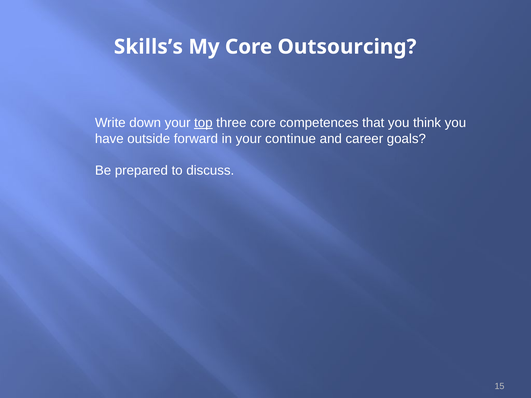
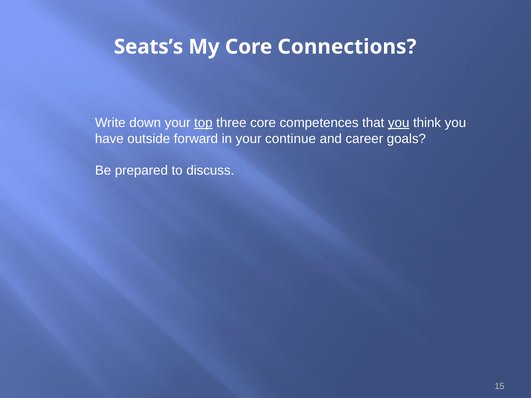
Skills’s: Skills’s -> Seats’s
Outsourcing: Outsourcing -> Connections
you at (399, 123) underline: none -> present
